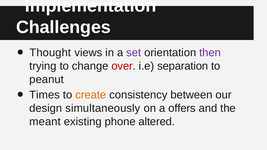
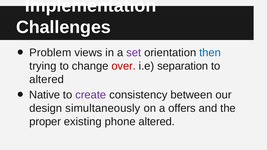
Thought: Thought -> Problem
then colour: purple -> blue
peanut at (47, 79): peanut -> altered
Times: Times -> Native
create colour: orange -> purple
meant: meant -> proper
